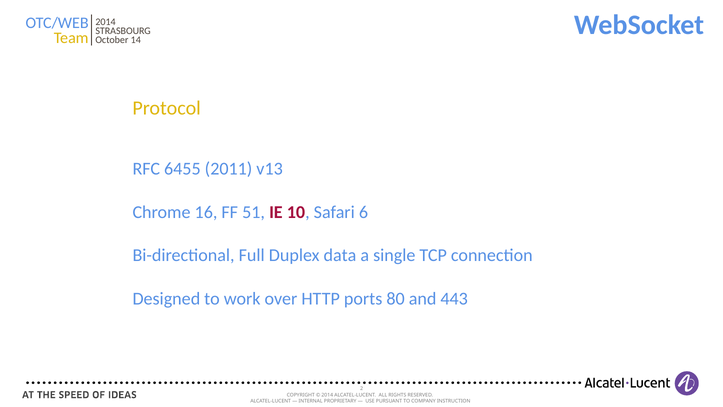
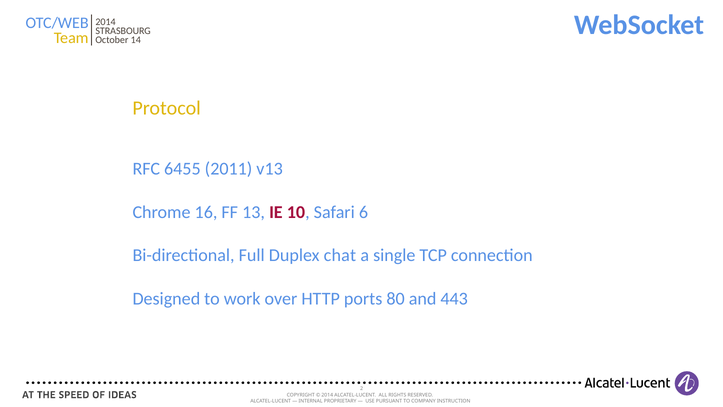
51: 51 -> 13
data: data -> chat
